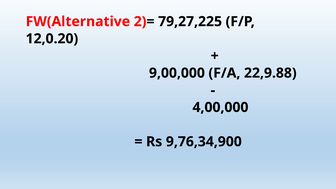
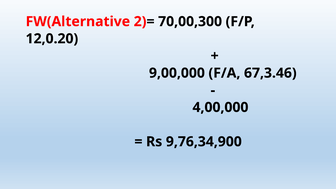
79,27,225: 79,27,225 -> 70,00,300
22,9.88: 22,9.88 -> 67,3.46
